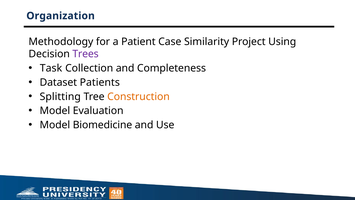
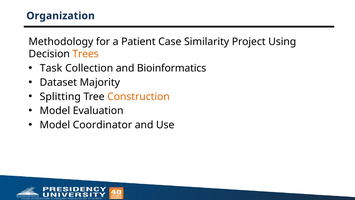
Trees colour: purple -> orange
Completeness: Completeness -> Bioinformatics
Patients: Patients -> Majority
Biomedicine: Biomedicine -> Coordinator
